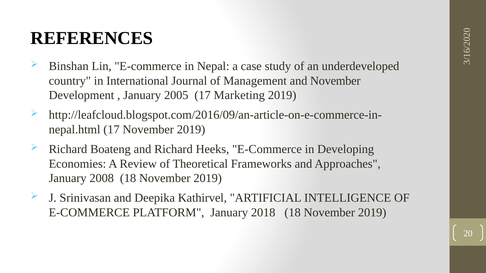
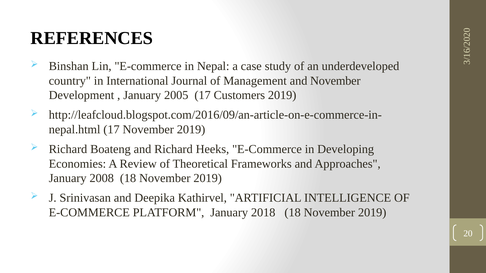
Marketing: Marketing -> Customers
